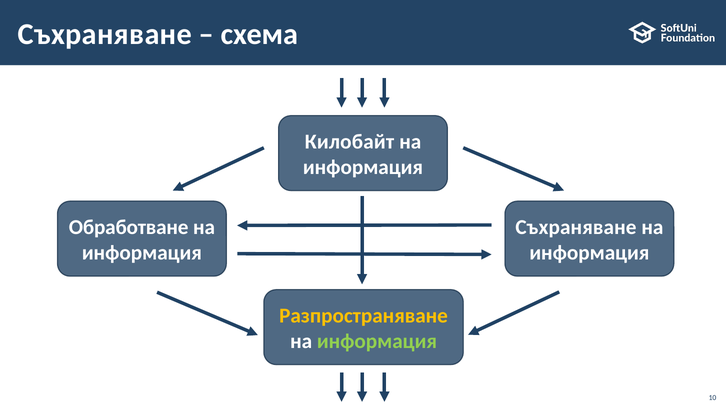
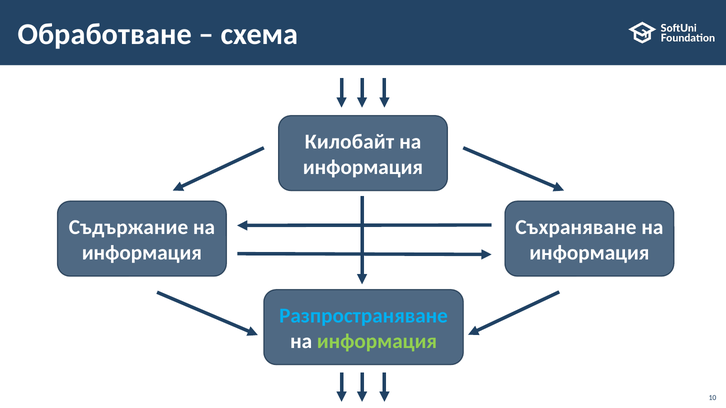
Съхраняване at (105, 34): Съхраняване -> Обработване
Обработване: Обработване -> Съдържание
Разпространяване colour: yellow -> light blue
